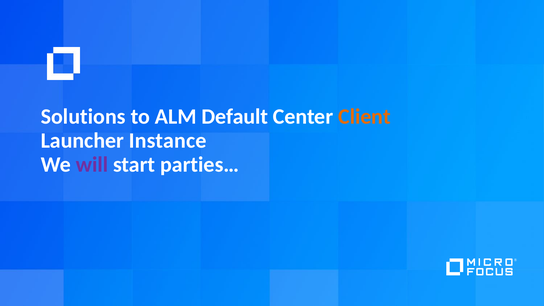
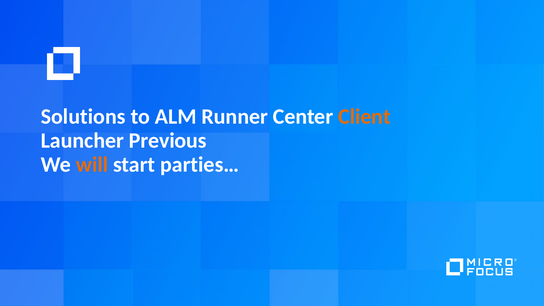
Default: Default -> Runner
Instance: Instance -> Previous
will colour: purple -> orange
